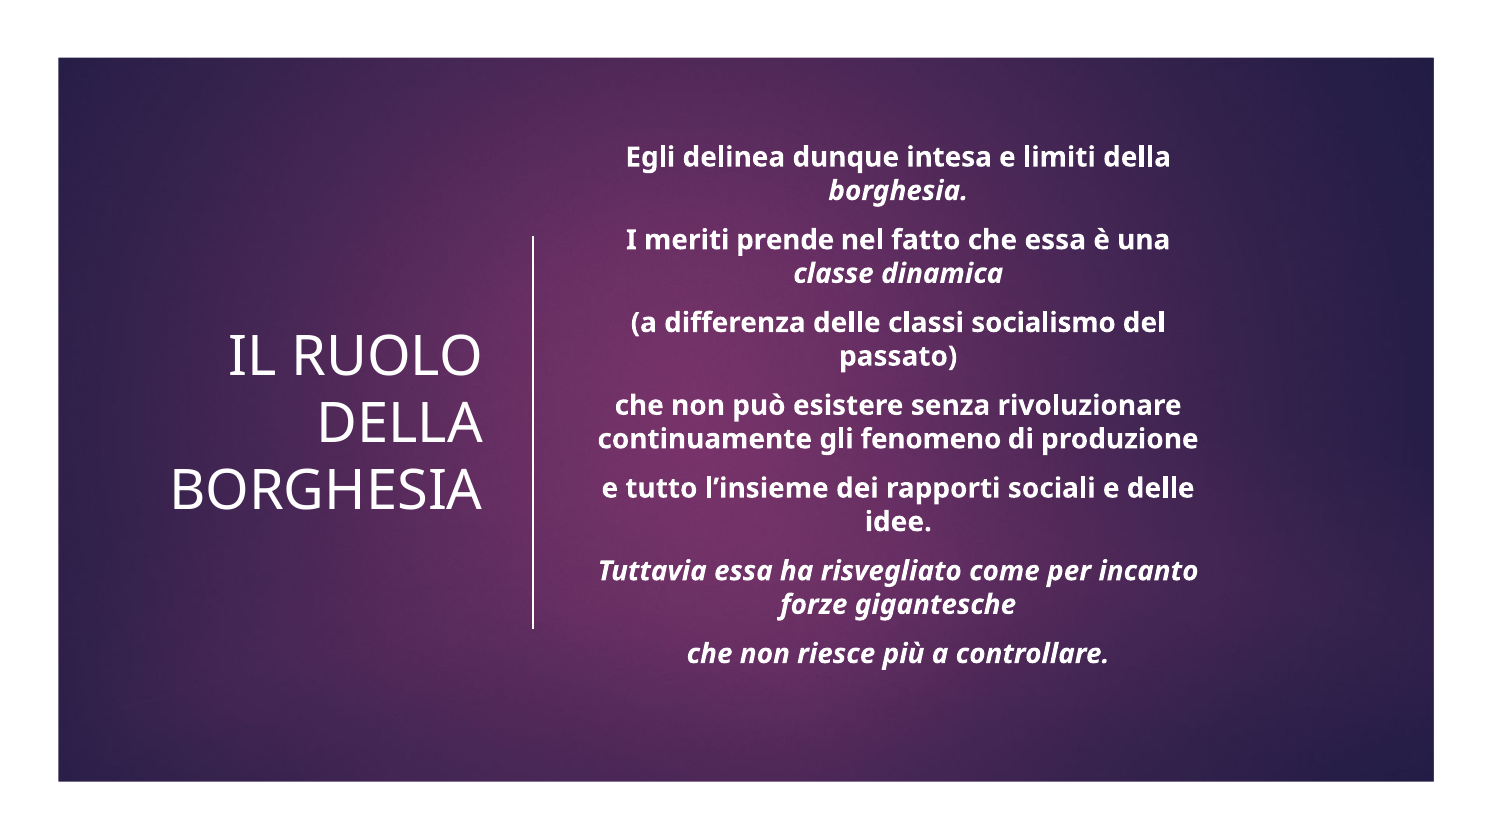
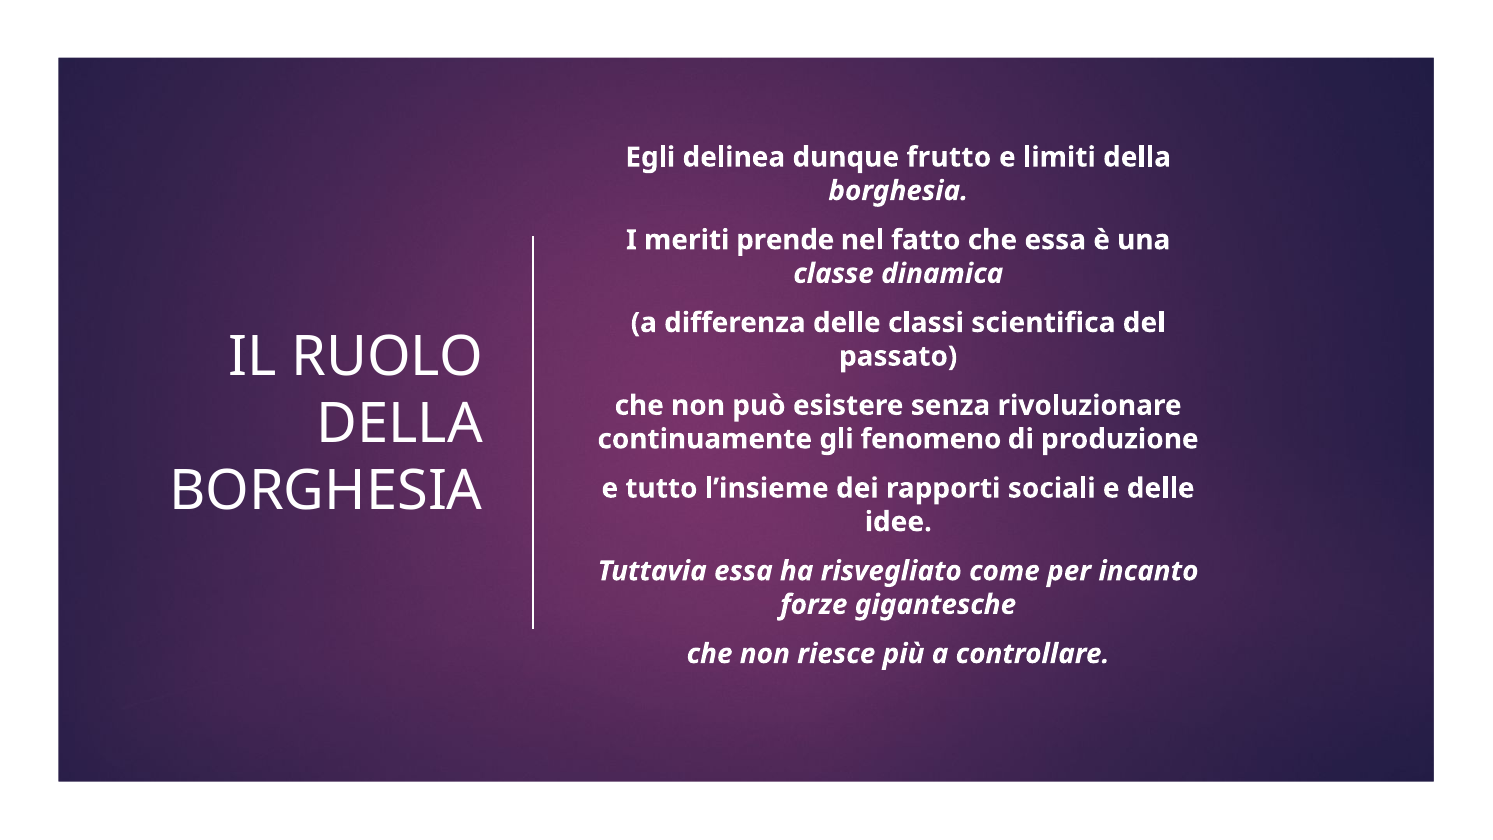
intesa: intesa -> frutto
socialismo: socialismo -> scientifica
